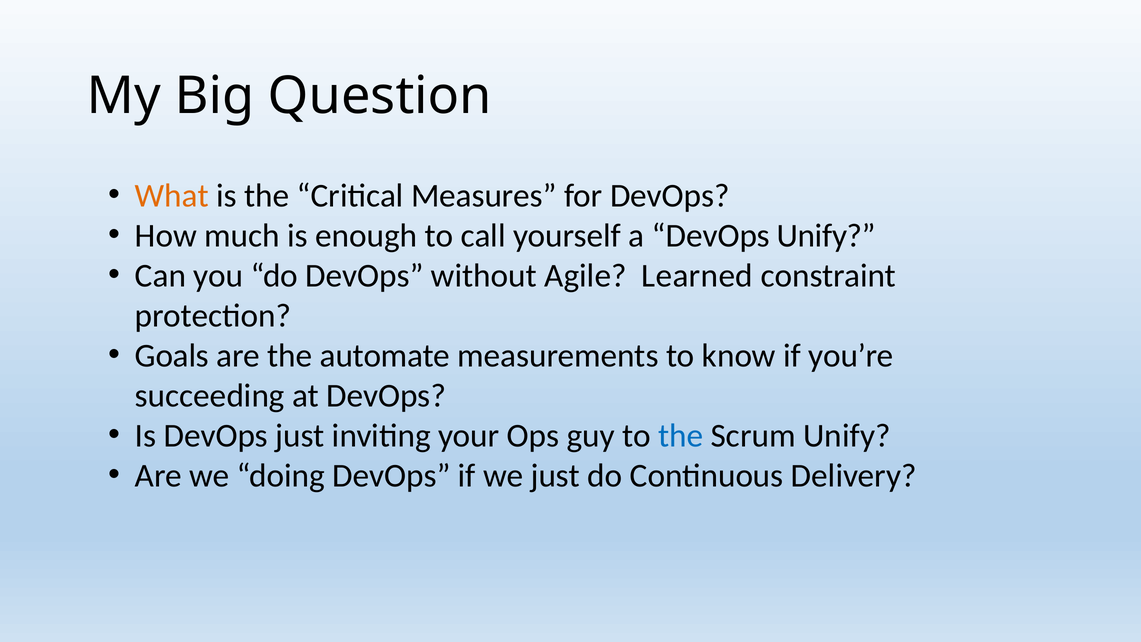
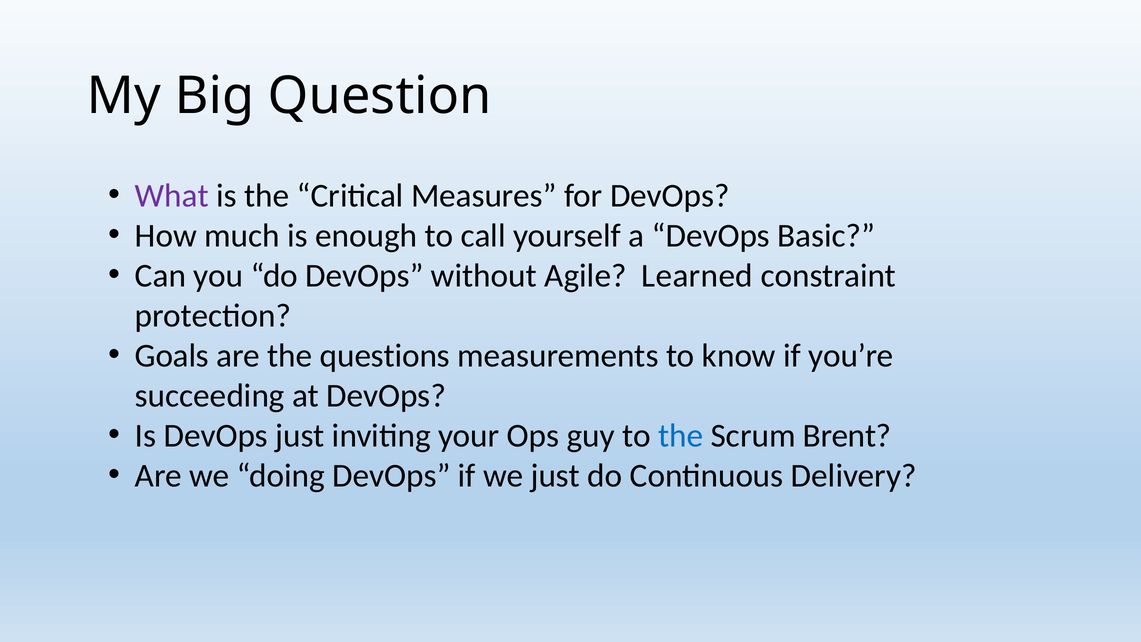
What colour: orange -> purple
DevOps Unify: Unify -> Basic
automate: automate -> questions
Scrum Unify: Unify -> Brent
